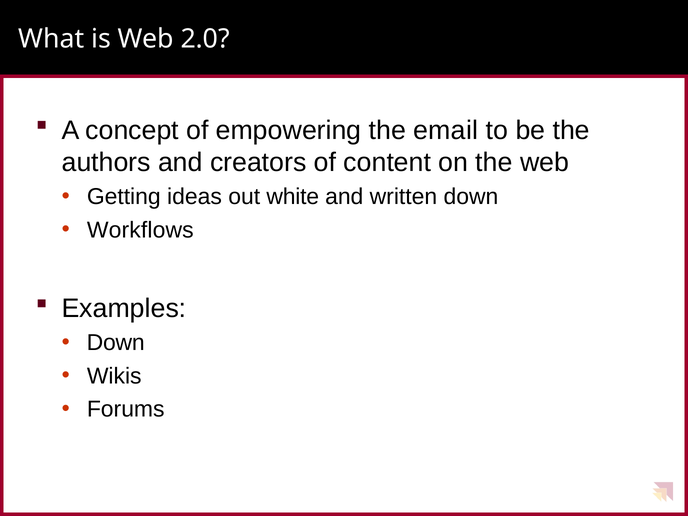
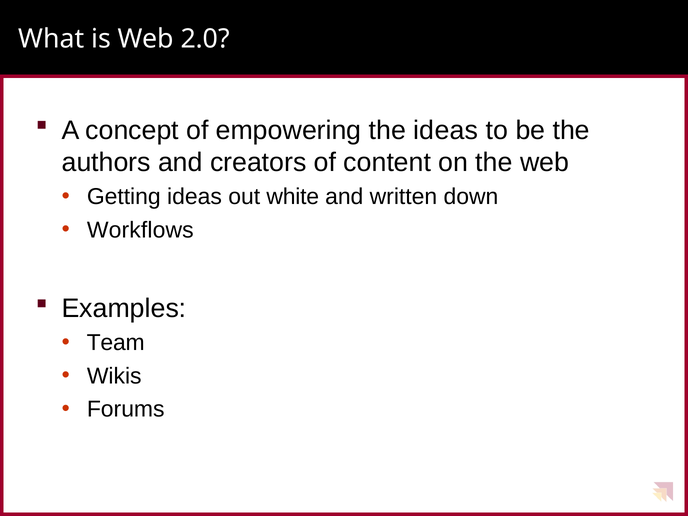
the email: email -> ideas
Down at (116, 343): Down -> Team
